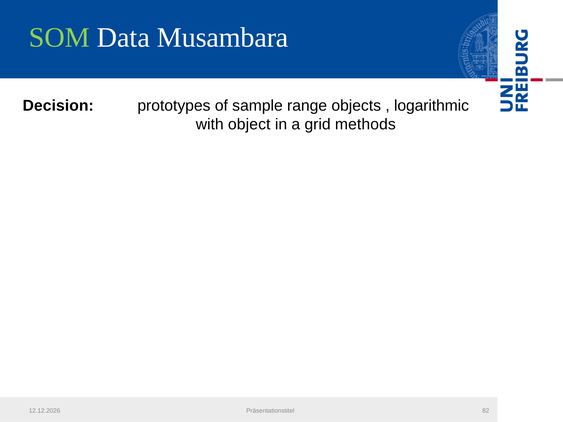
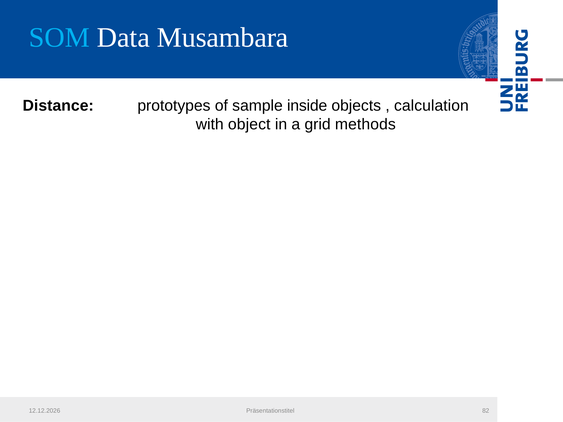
SOM colour: light green -> light blue
Decision: Decision -> Distance
range: range -> inside
logarithmic: logarithmic -> calculation
